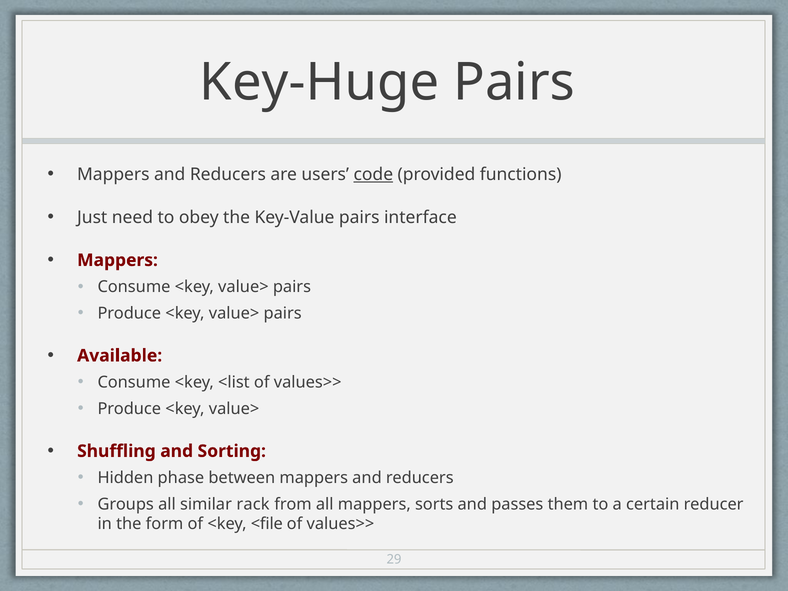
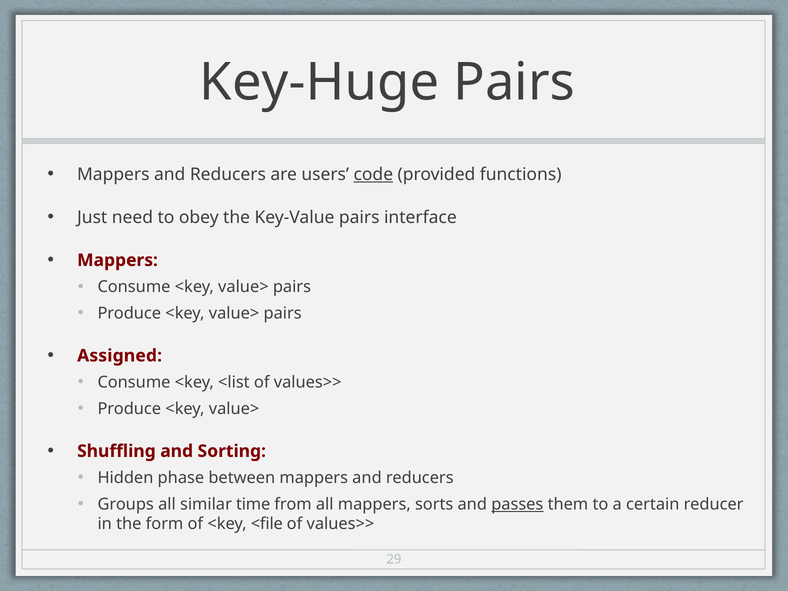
Available: Available -> Assigned
rack: rack -> time
passes underline: none -> present
